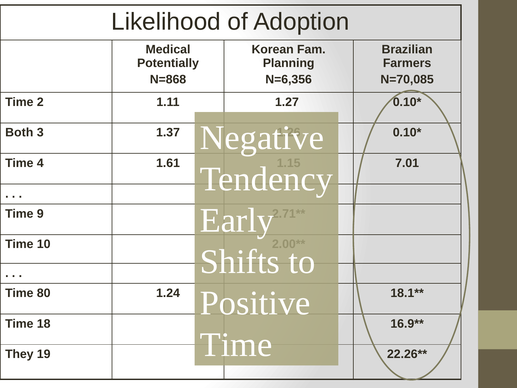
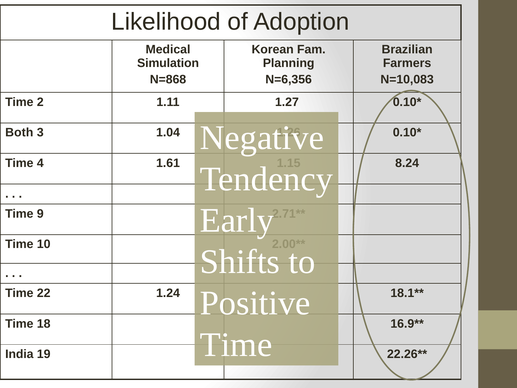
Potentially: Potentially -> Simulation
N=70,085: N=70,085 -> N=10,083
1.37: 1.37 -> 1.04
7.01: 7.01 -> 8.24
80: 80 -> 22
They: They -> India
